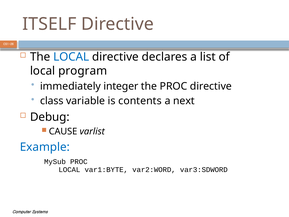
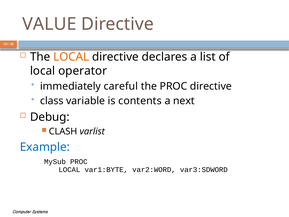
ITSELF: ITSELF -> VALUE
LOCAL at (71, 57) colour: blue -> orange
program: program -> operator
integer: integer -> careful
CAUSE: CAUSE -> CLASH
